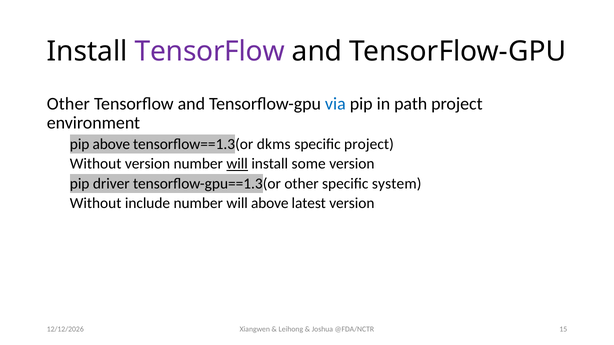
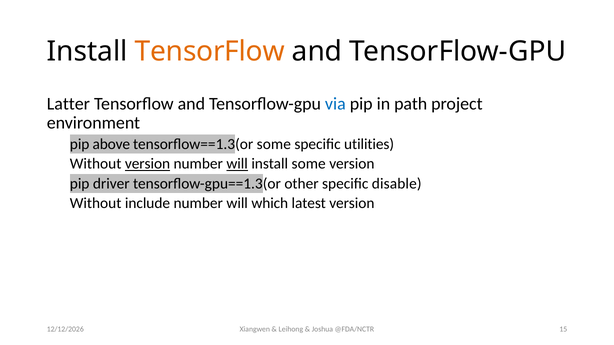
TensorFlow at (210, 52) colour: purple -> orange
Other at (68, 104): Other -> Latter
tensorflow==1.3(or dkms: dkms -> some
specific project: project -> utilities
version at (148, 164) underline: none -> present
system: system -> disable
will above: above -> which
